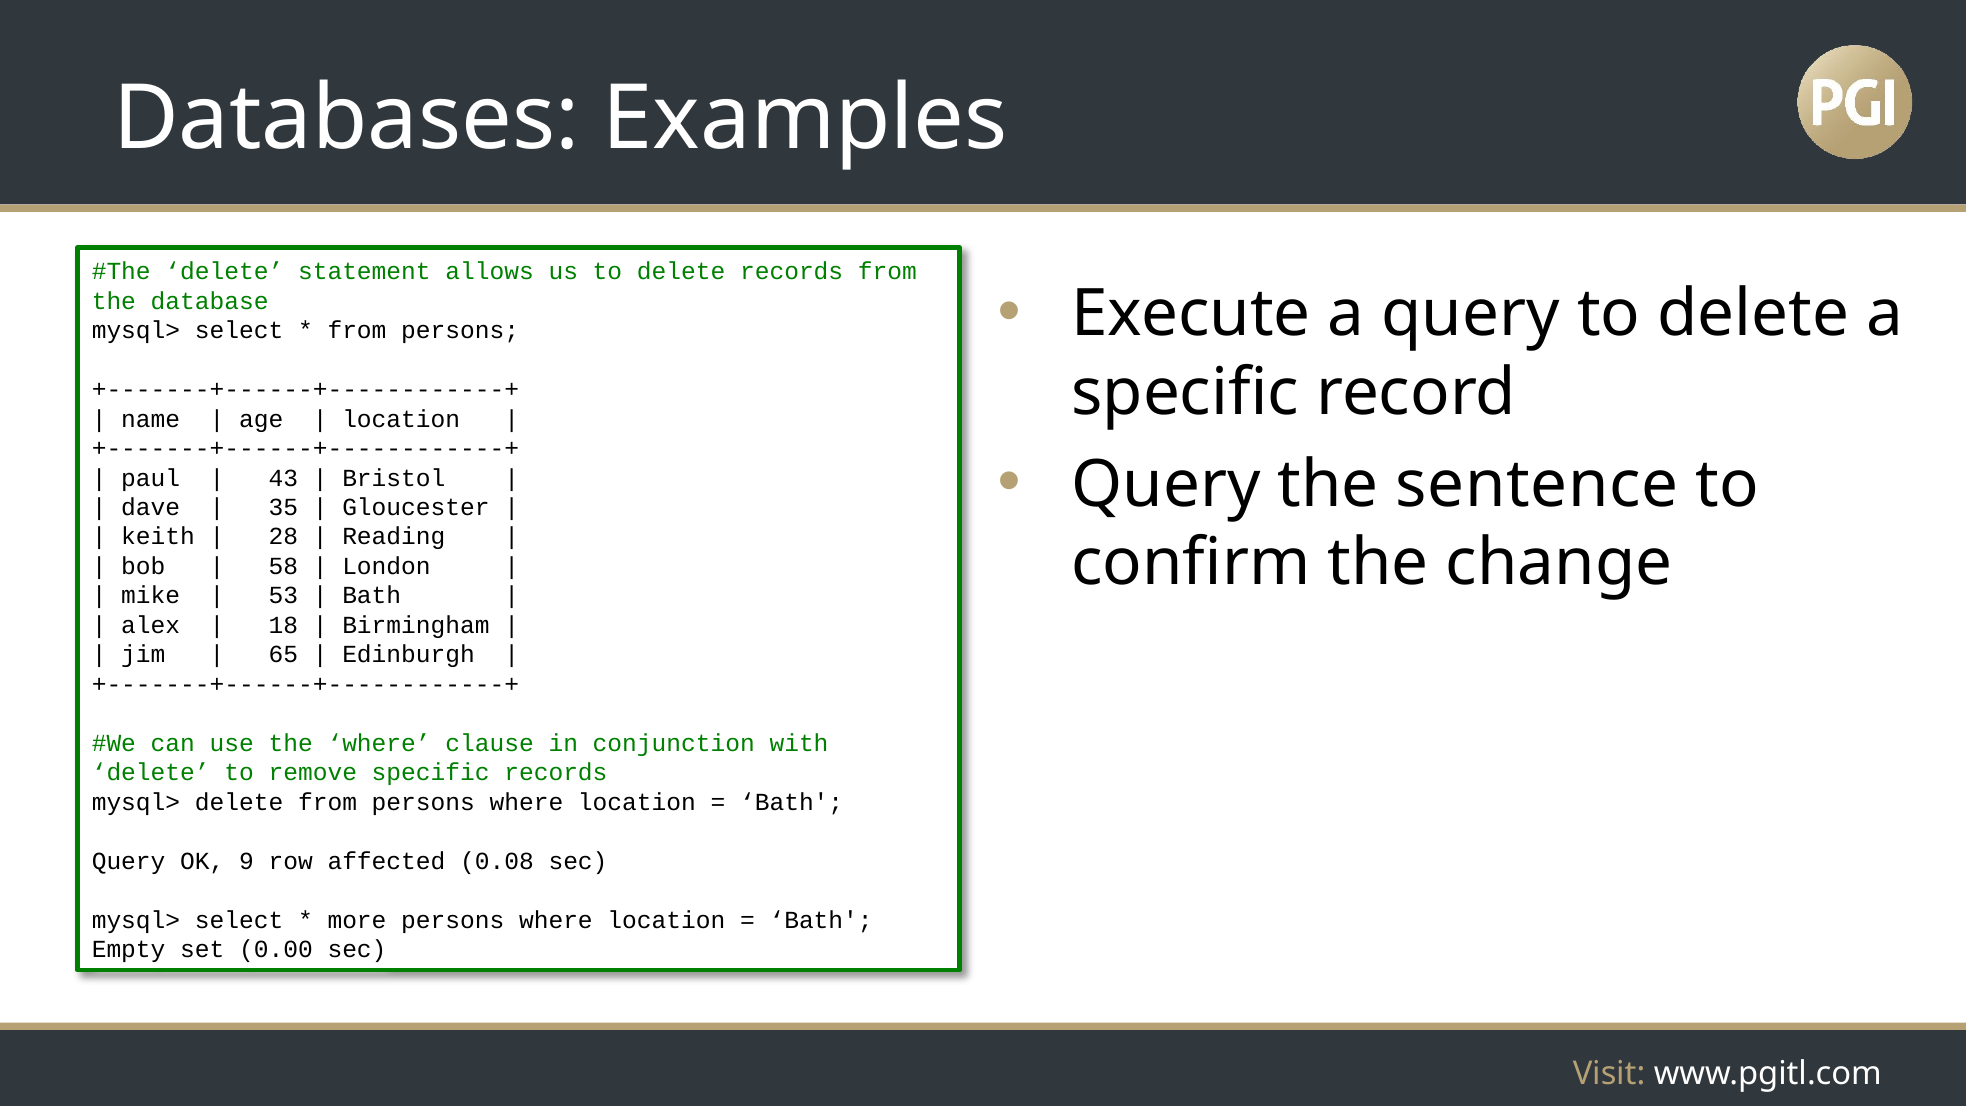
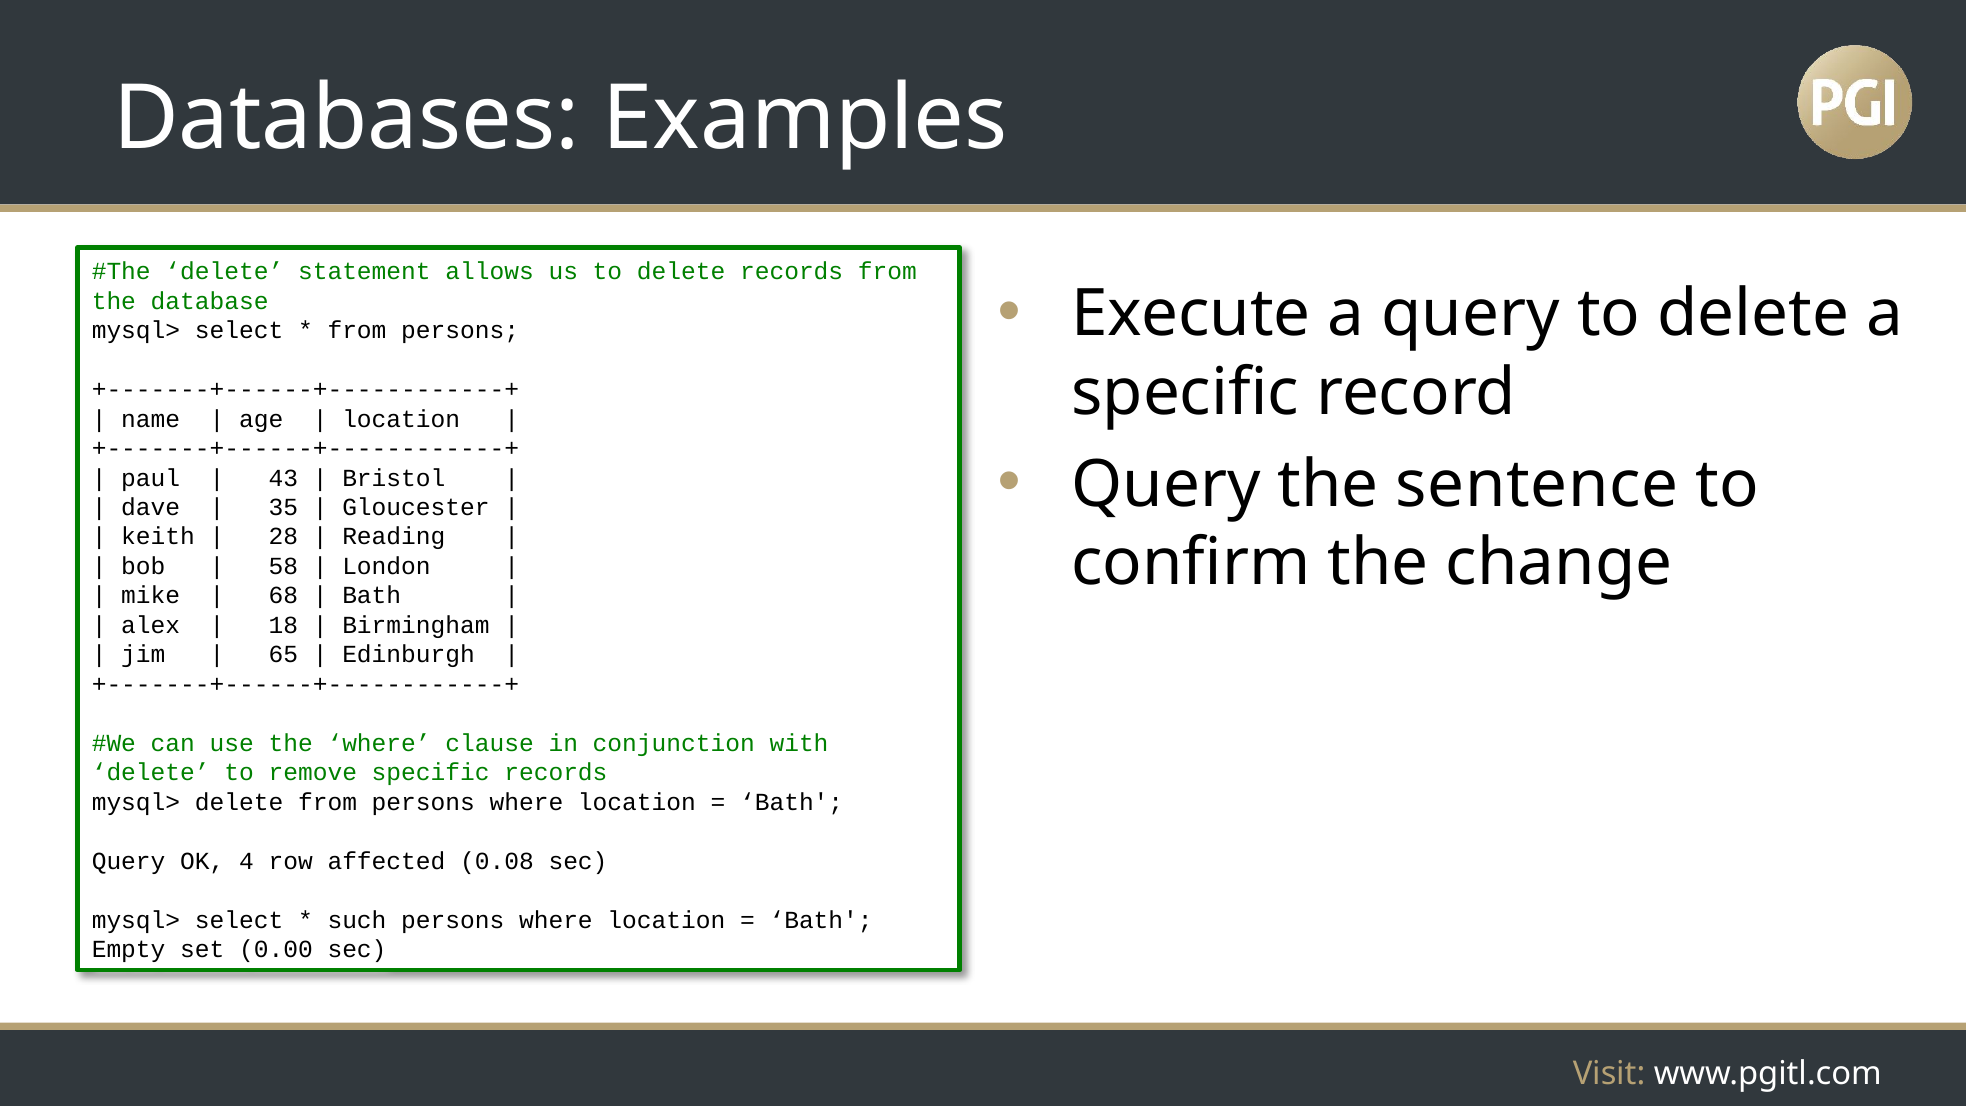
53: 53 -> 68
9: 9 -> 4
more: more -> such
